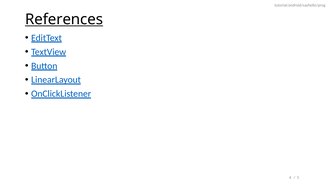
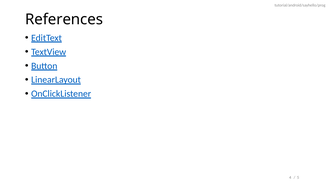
References underline: present -> none
